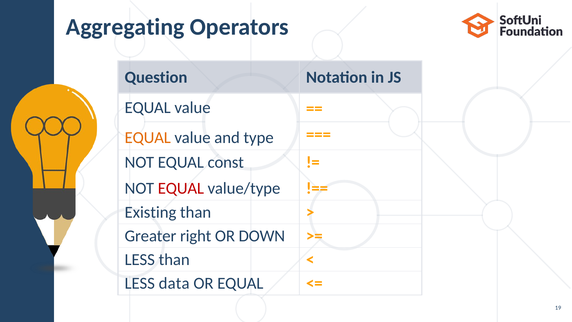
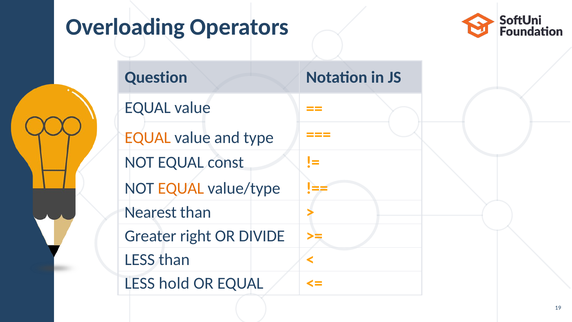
Aggregating: Aggregating -> Overloading
EQUAL at (181, 188) colour: red -> orange
Existing: Existing -> Nearest
DOWN: DOWN -> DIVIDE
data: data -> hold
